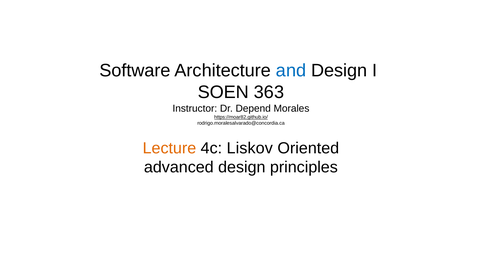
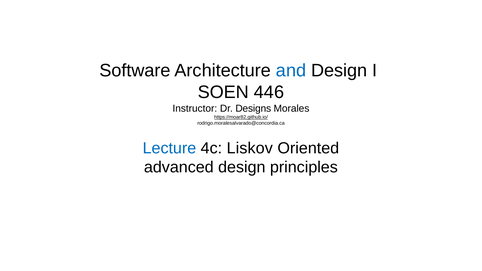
363: 363 -> 446
Depend: Depend -> Designs
Lecture colour: orange -> blue
